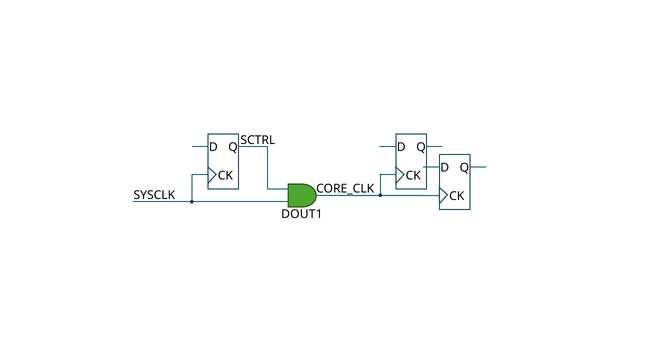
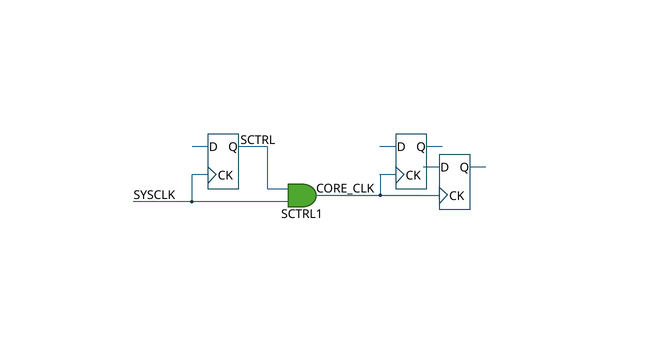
DOUT1: DOUT1 -> SCTRL1
